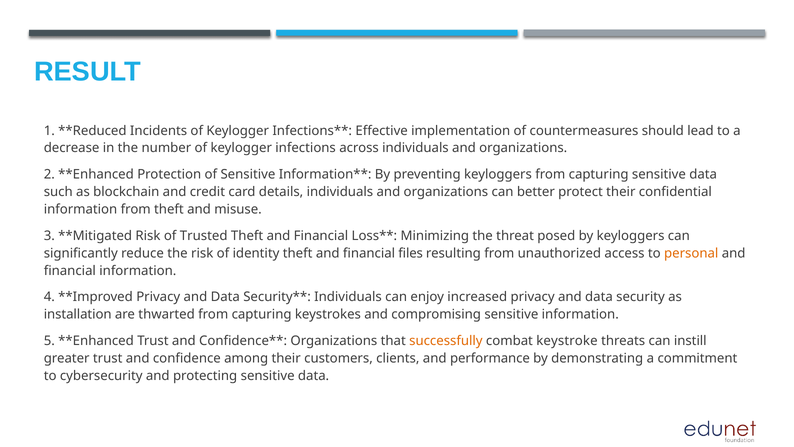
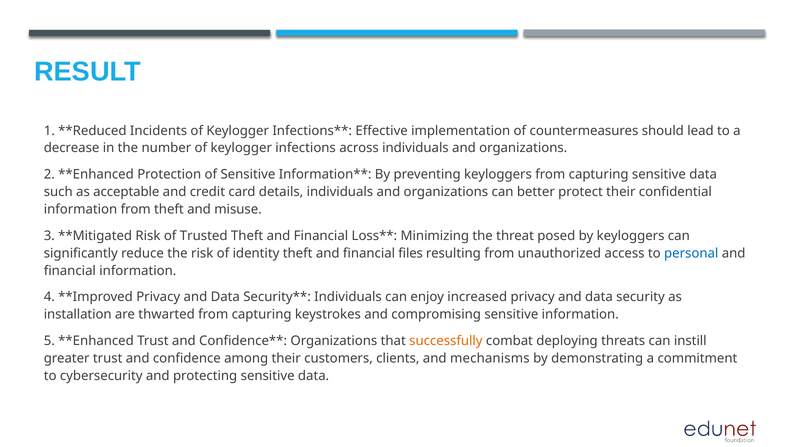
blockchain: blockchain -> acceptable
personal colour: orange -> blue
keystroke: keystroke -> deploying
performance: performance -> mechanisms
